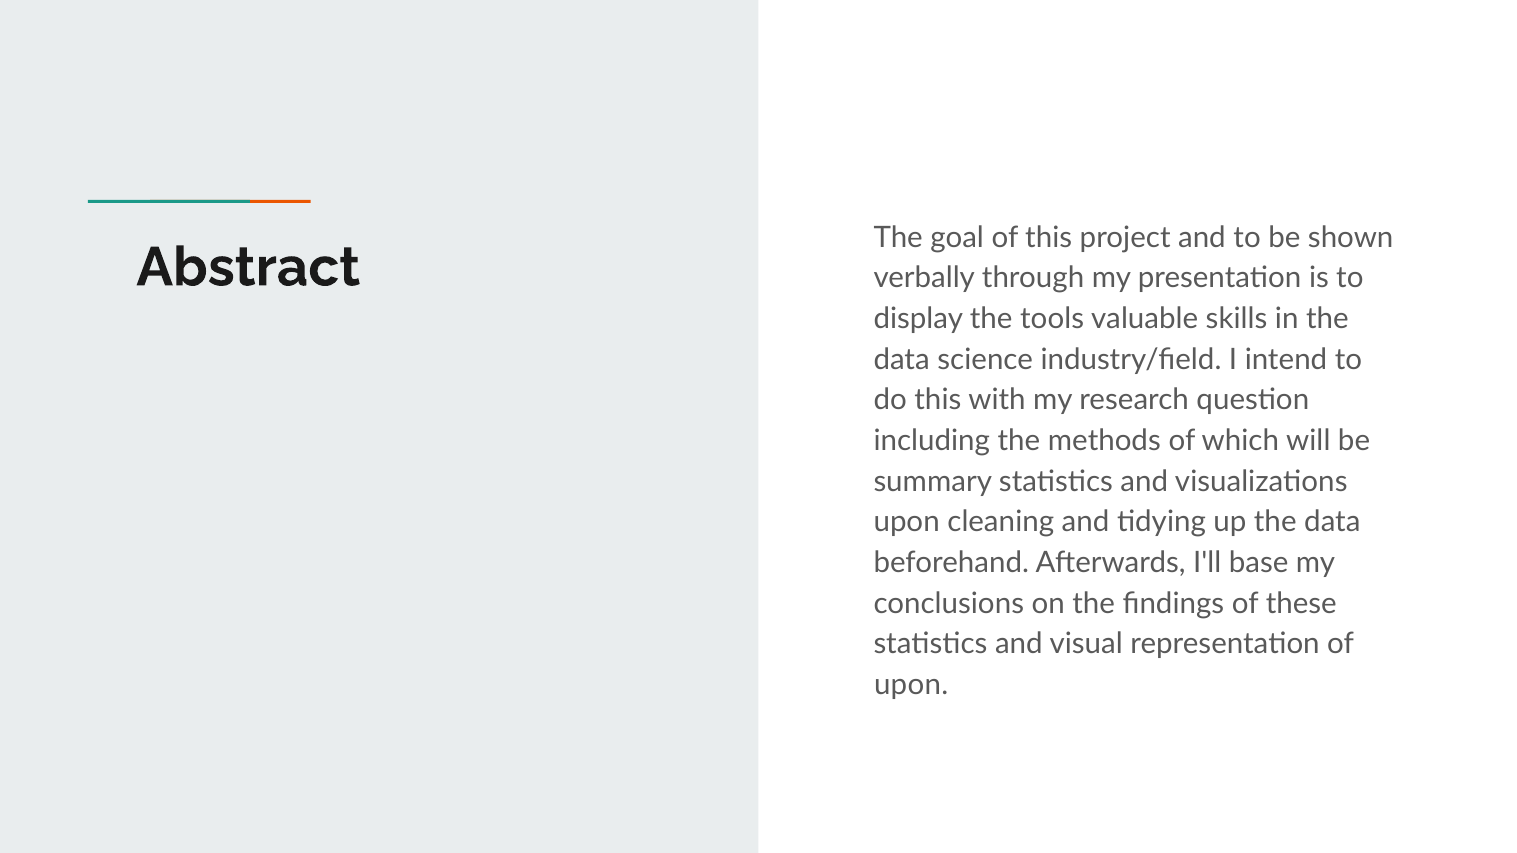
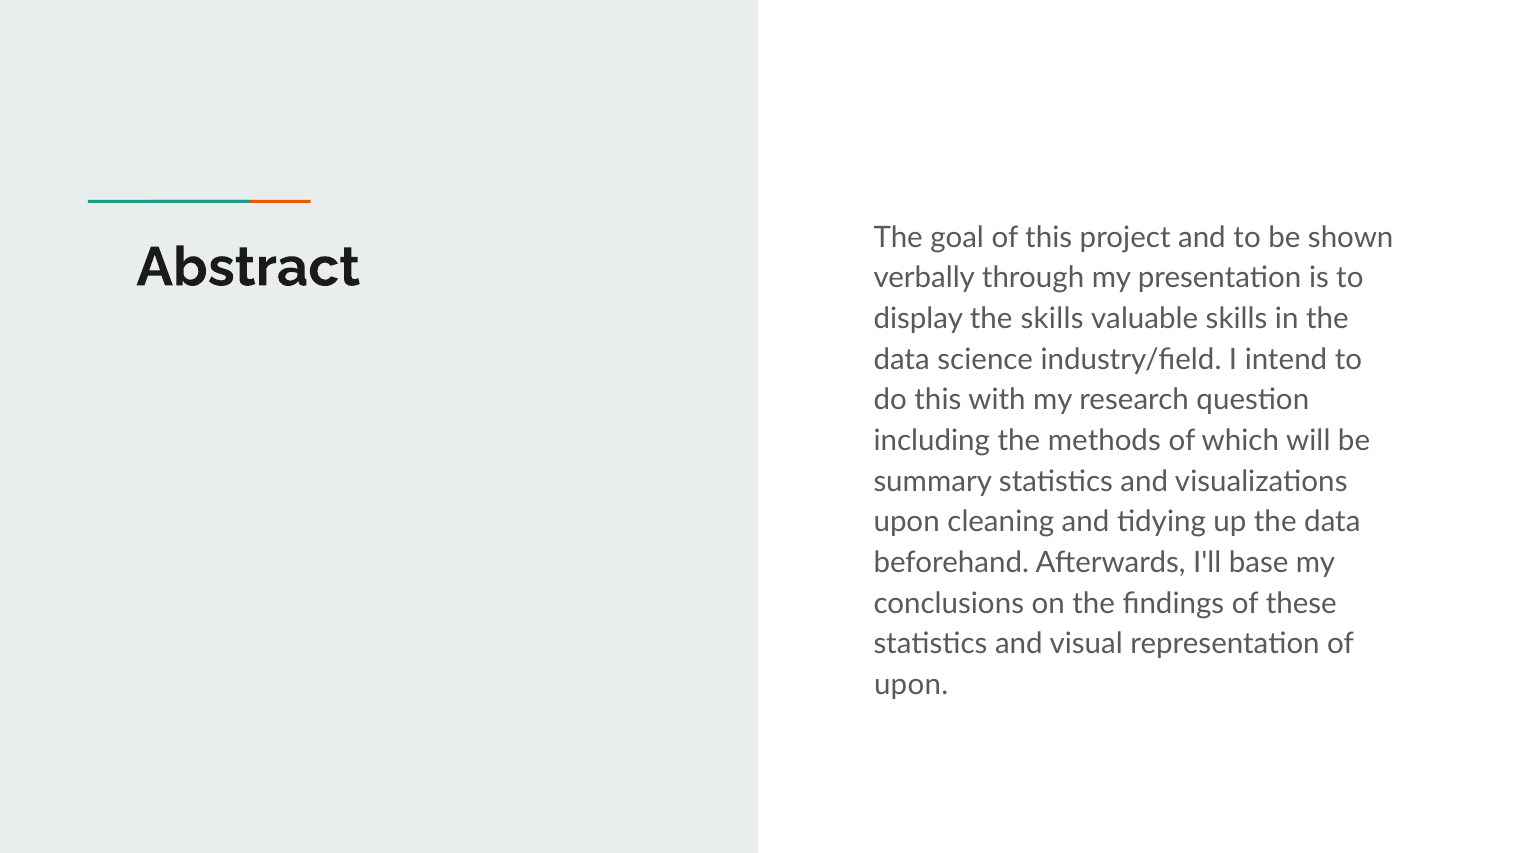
the tools: tools -> skills
